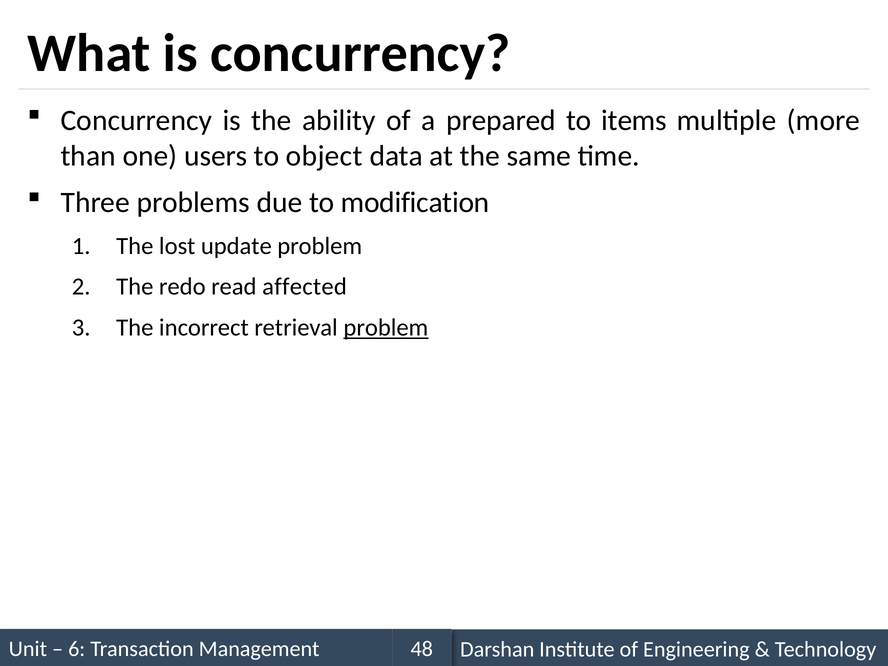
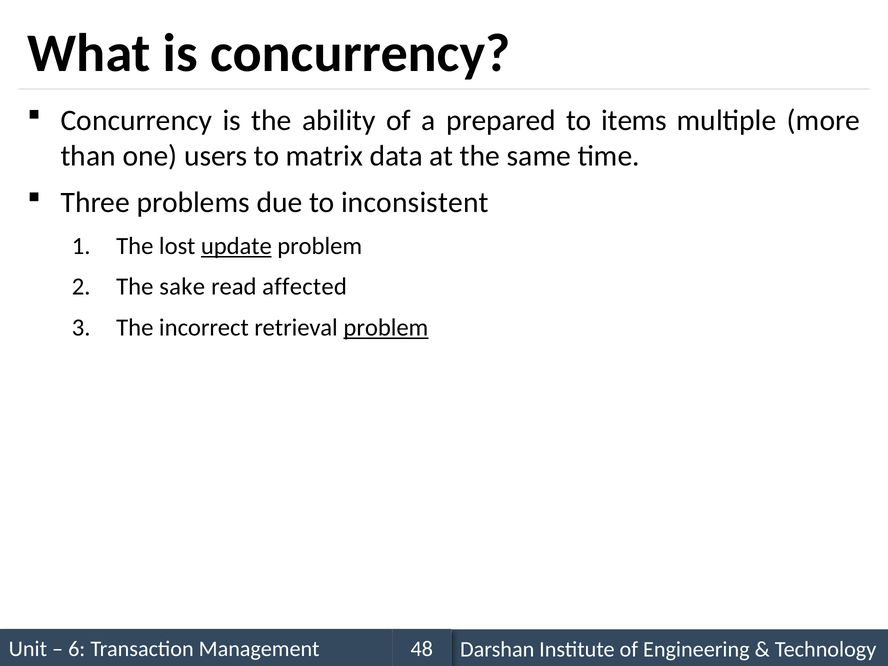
object: object -> matrix
modification: modification -> inconsistent
update underline: none -> present
redo: redo -> sake
